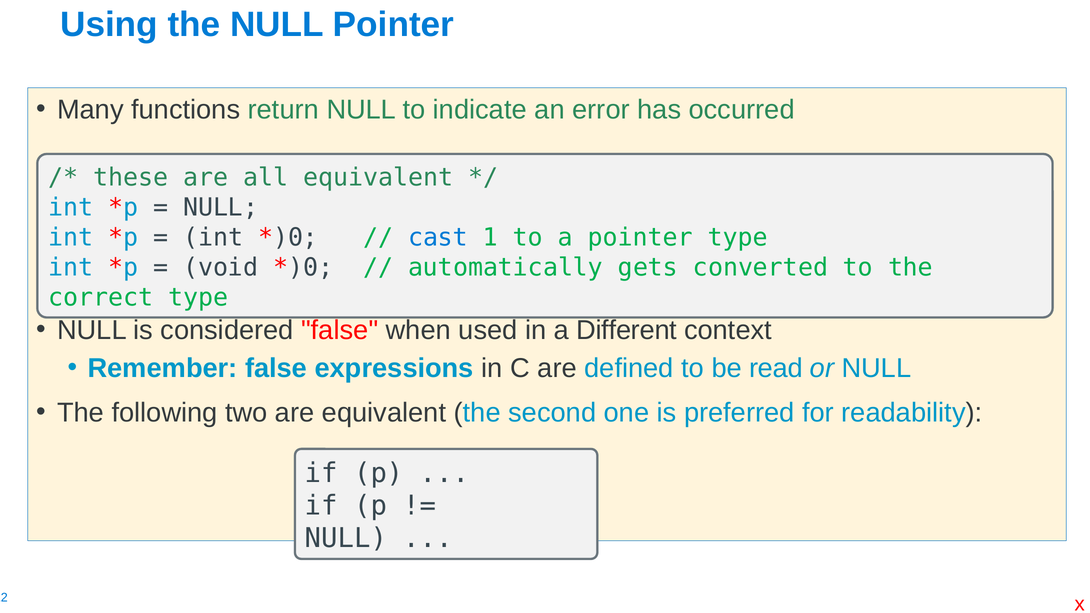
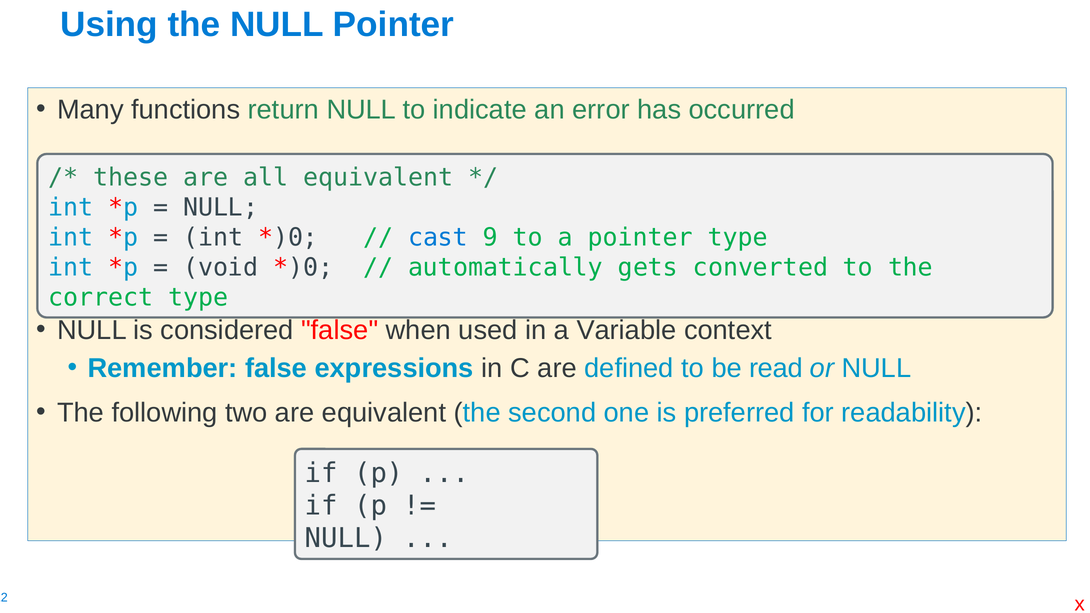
1: 1 -> 9
Different: Different -> Variable
